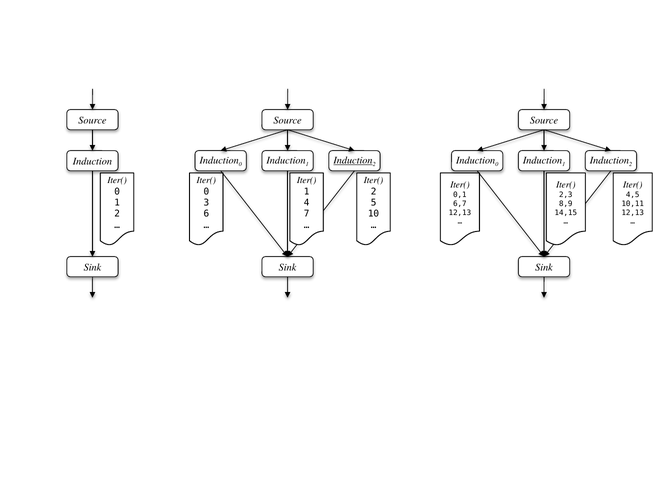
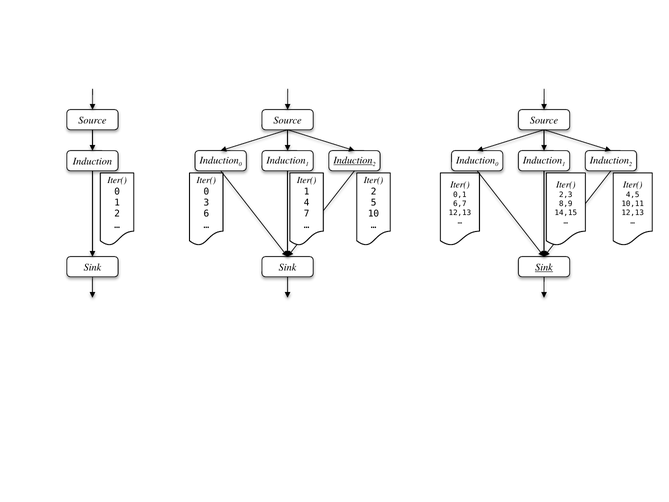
Sink at (544, 267) underline: none -> present
